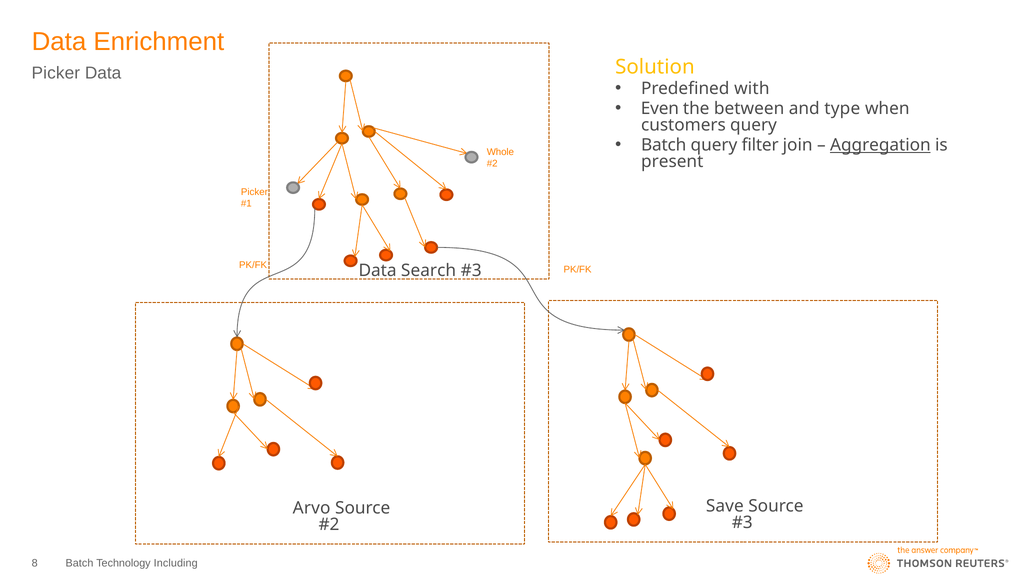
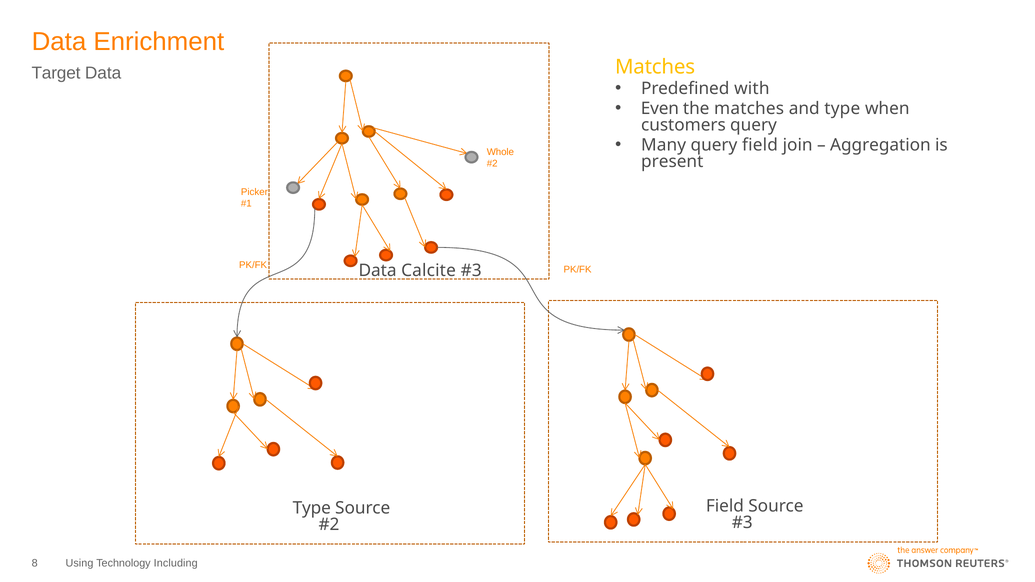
Solution at (655, 67): Solution -> Matches
Picker at (56, 73): Picker -> Target
the between: between -> matches
Batch at (664, 145): Batch -> Many
query filter: filter -> field
Aggregation underline: present -> none
Search: Search -> Calcite
Save at (725, 506): Save -> Field
Arvo at (312, 508): Arvo -> Type
8 Batch: Batch -> Using
